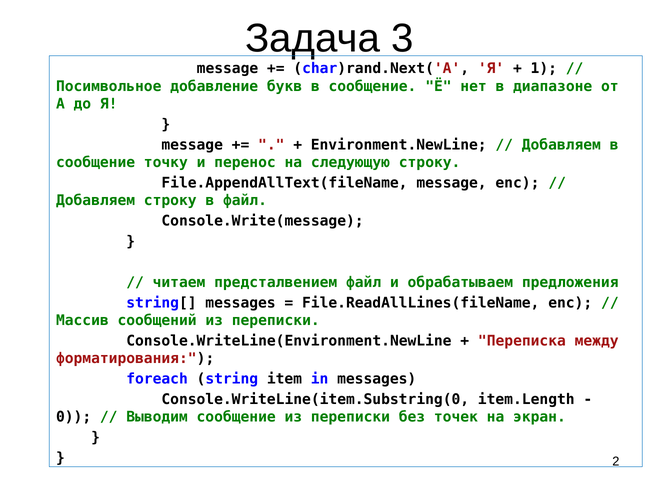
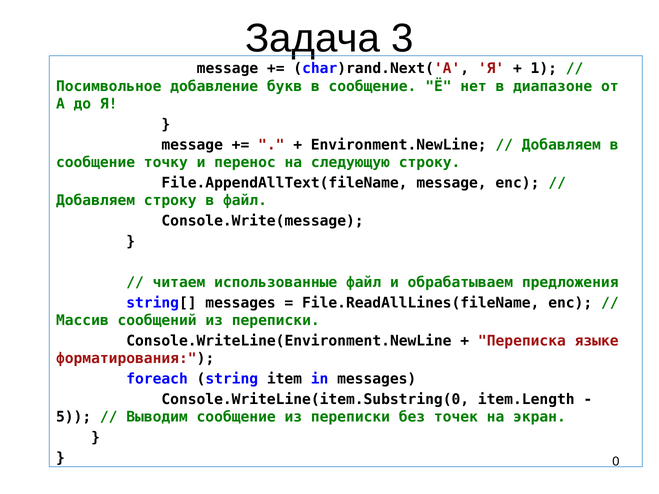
предсталвением: предсталвением -> использованные
между: между -> языке
0: 0 -> 5
2: 2 -> 0
